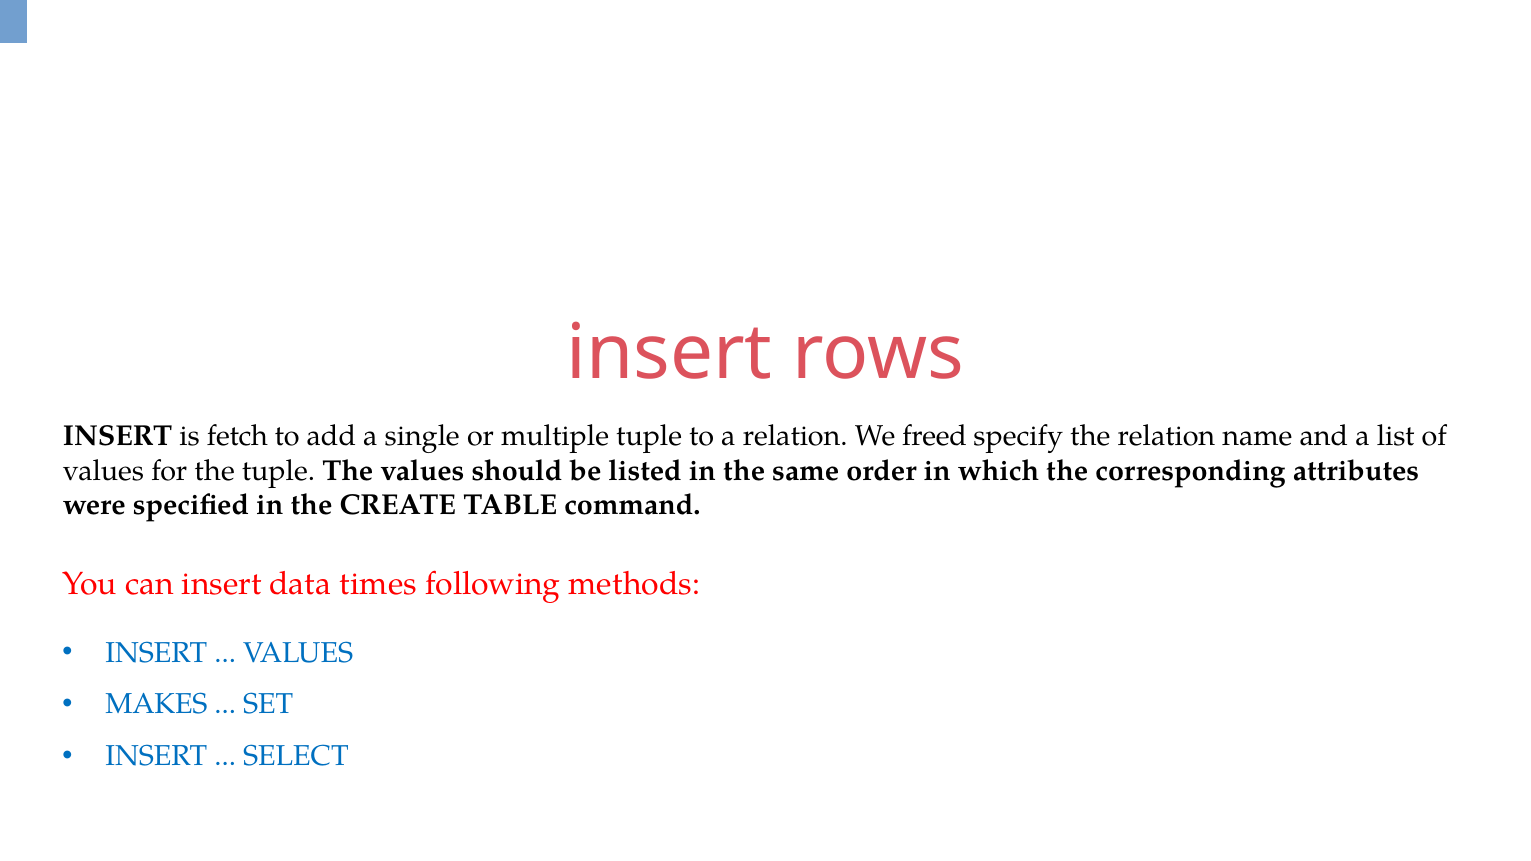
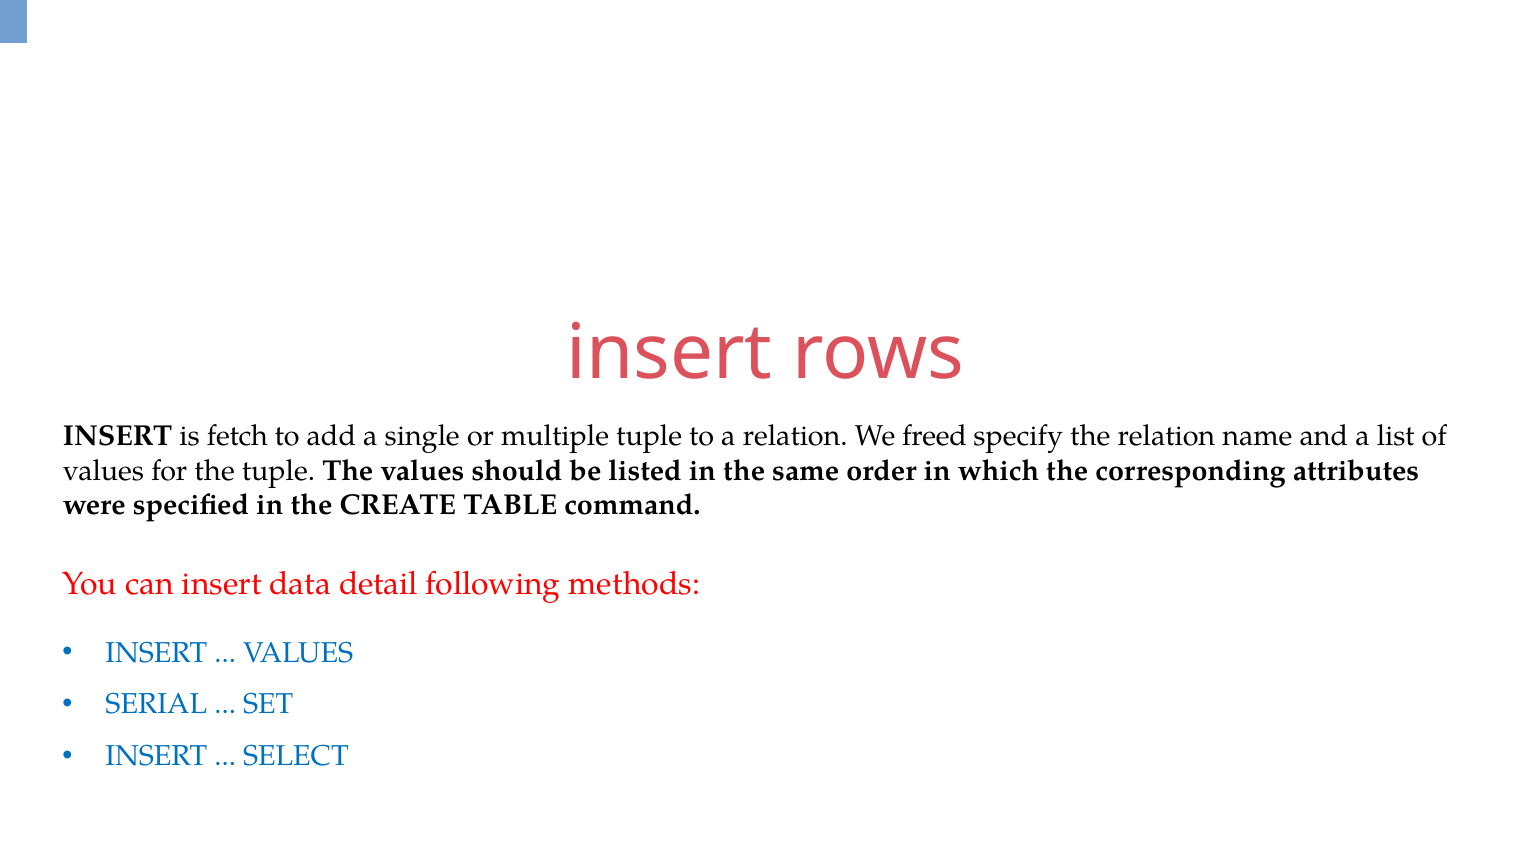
times: times -> detail
MAKES: MAKES -> SERIAL
